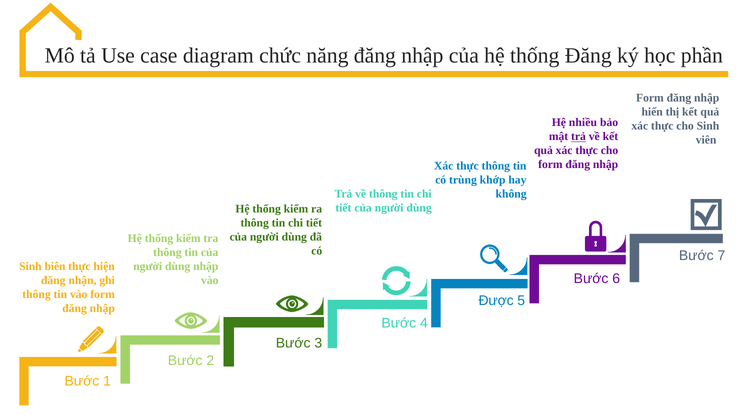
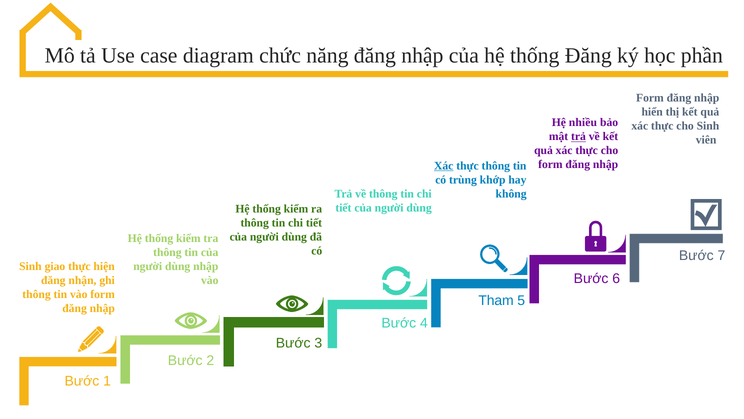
Xác at (444, 166) underline: none -> present
biên: biên -> giao
Được: Được -> Tham
